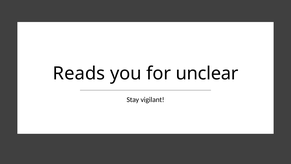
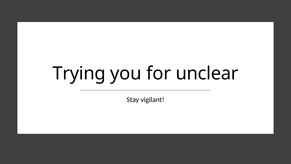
Reads: Reads -> Trying
